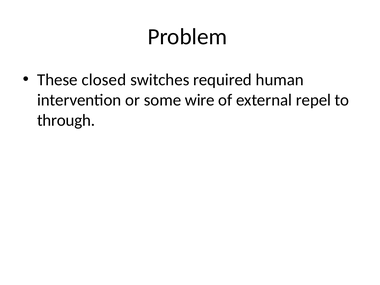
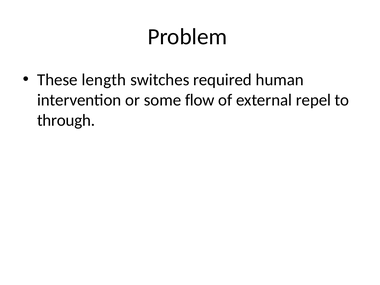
closed: closed -> length
wire: wire -> flow
